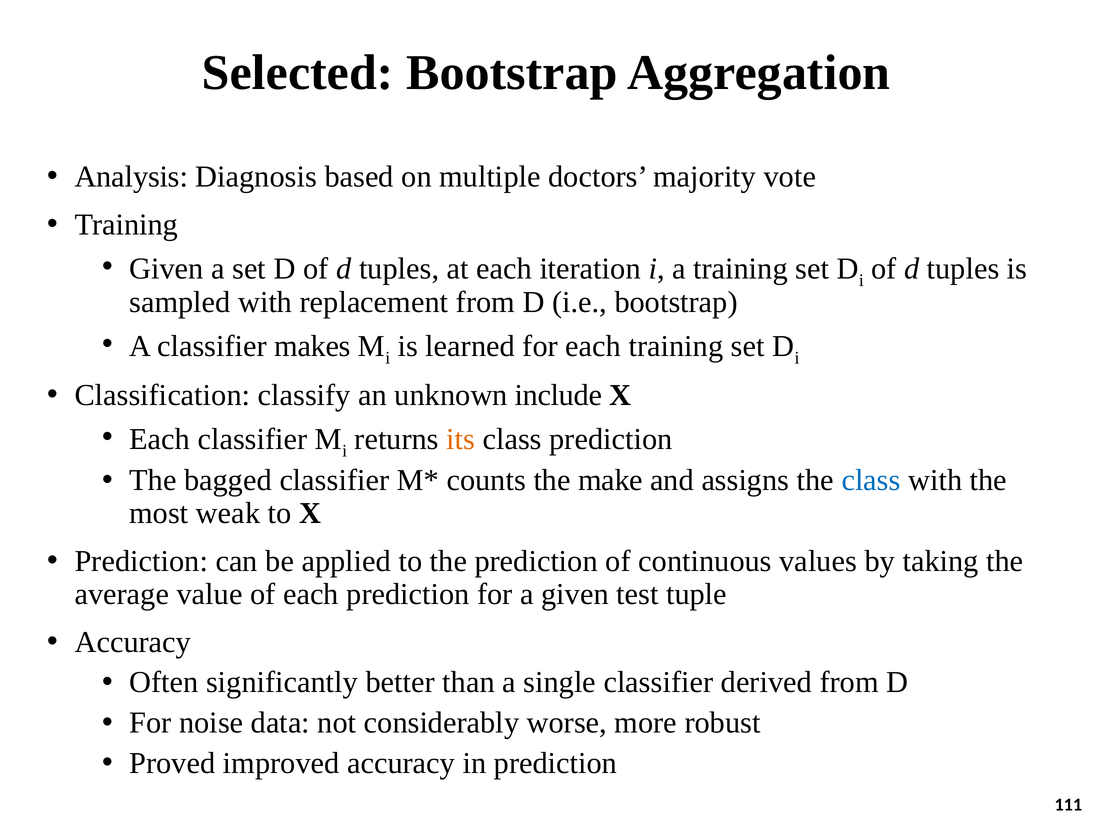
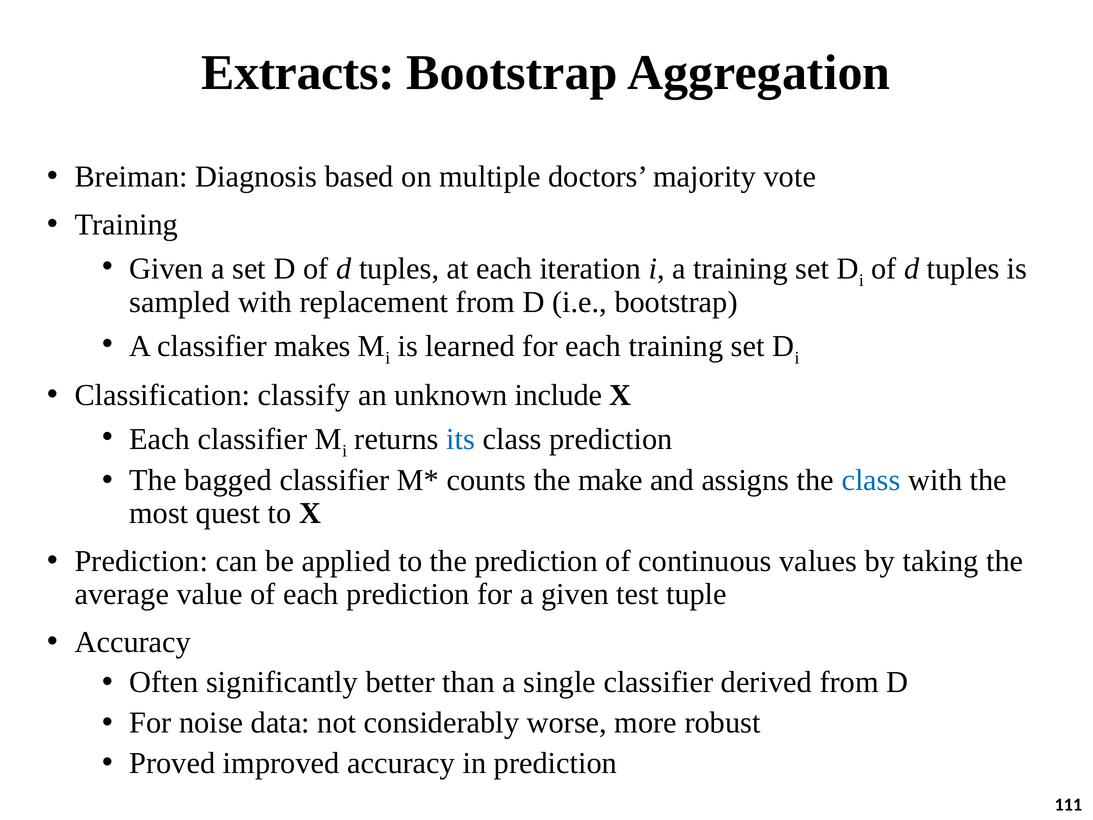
Selected: Selected -> Extracts
Analysis: Analysis -> Breiman
its colour: orange -> blue
weak: weak -> quest
